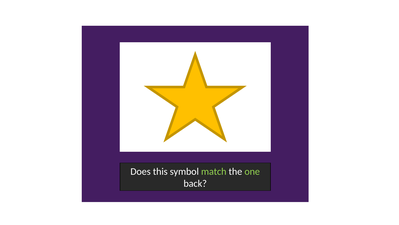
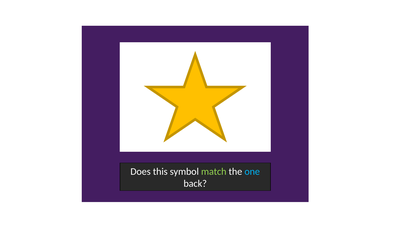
one colour: light green -> light blue
